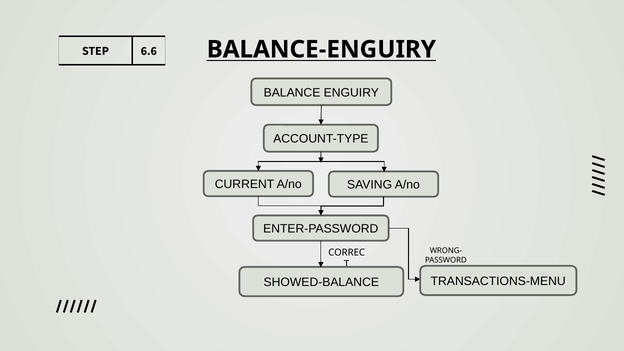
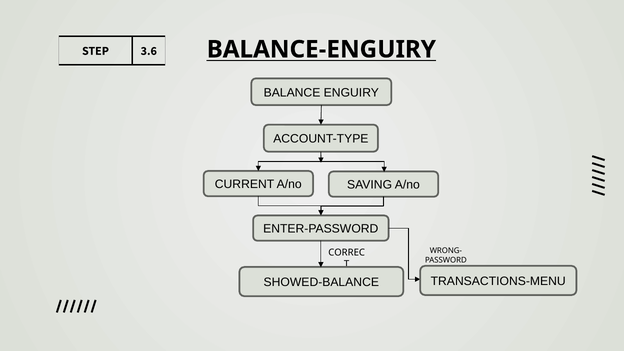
6.6: 6.6 -> 3.6
